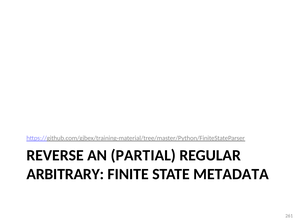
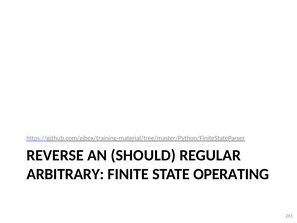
PARTIAL: PARTIAL -> SHOULD
METADATA: METADATA -> OPERATING
